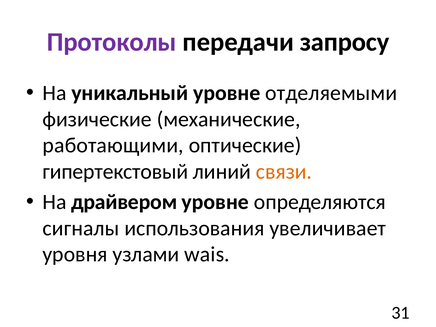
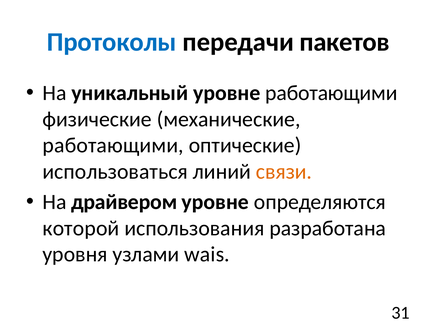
Протоколы colour: purple -> blue
запросу: запросу -> пакетов
уровне отделяемыми: отделяемыми -> работающими
гипертекстовый: гипертекстовый -> использоваться
сигналы: сигналы -> которой
увеличивает: увеличивает -> разработана
